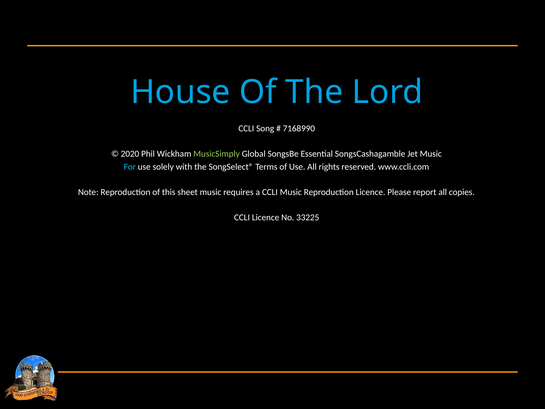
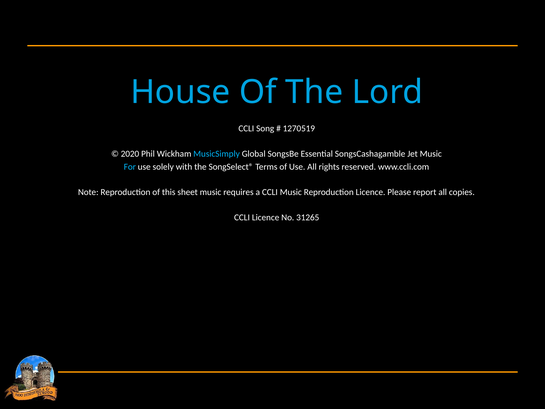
7168990: 7168990 -> 1270519
MusicSimply colour: light green -> light blue
33225: 33225 -> 31265
